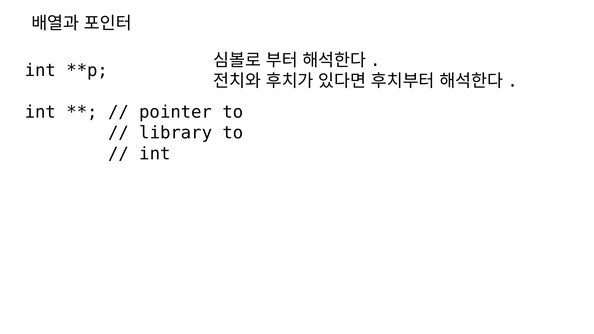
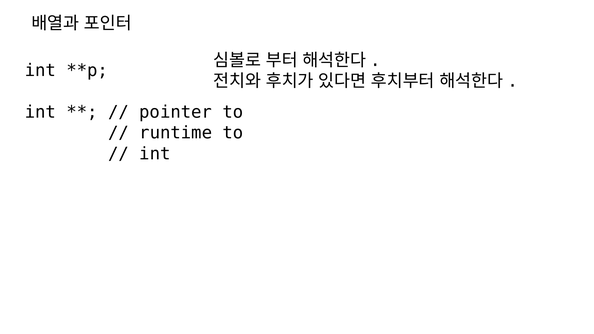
library: library -> runtime
